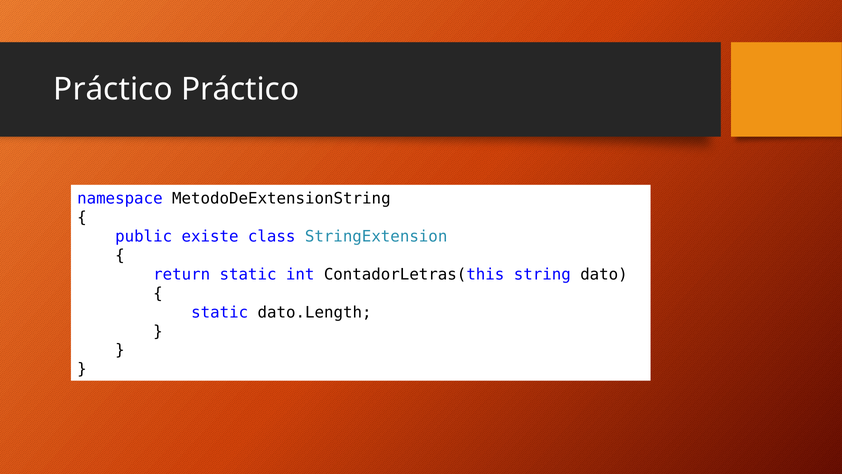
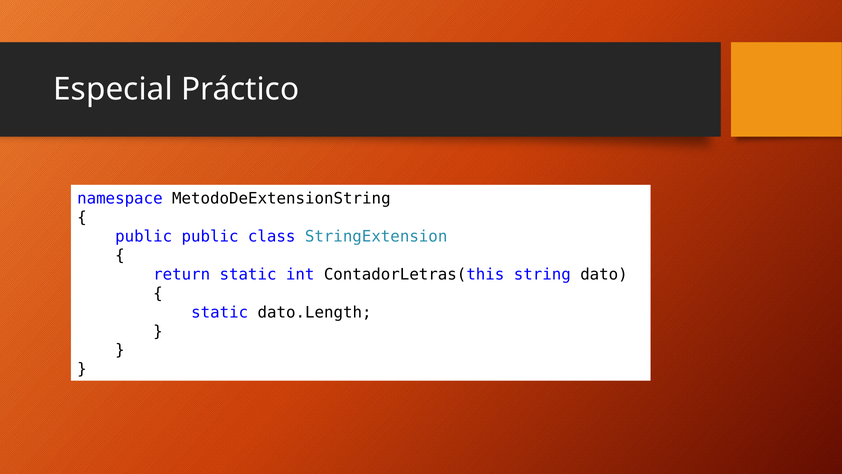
Práctico at (113, 89): Práctico -> Especial
public existe: existe -> public
